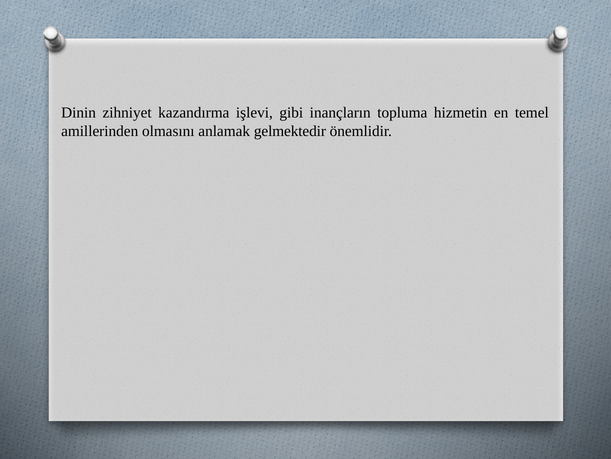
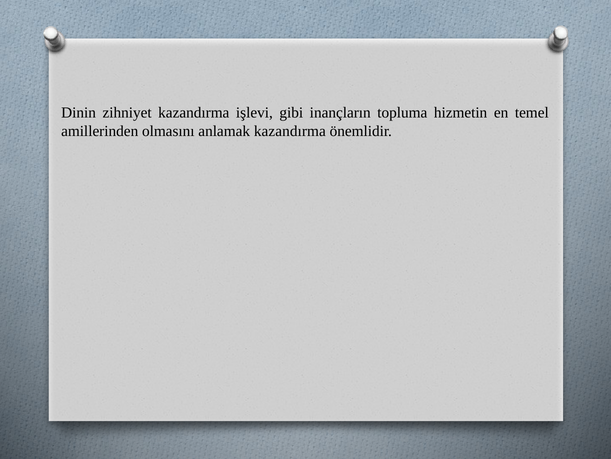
anlamak gelmektedir: gelmektedir -> kazandırma
